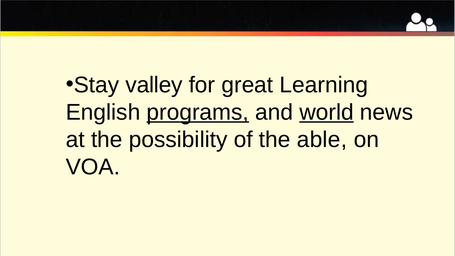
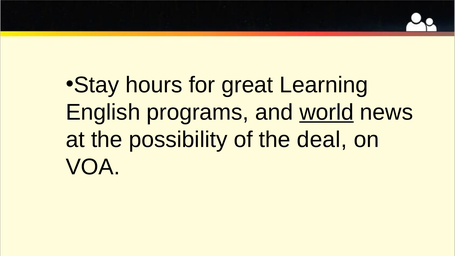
valley: valley -> hours
programs underline: present -> none
able: able -> deal
